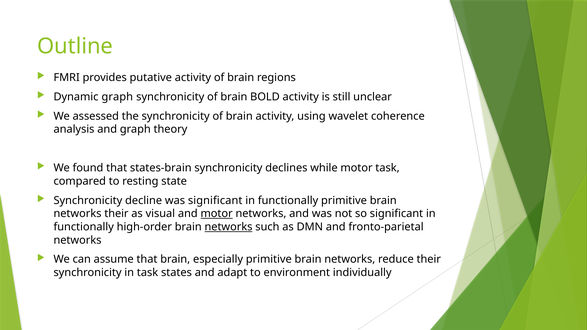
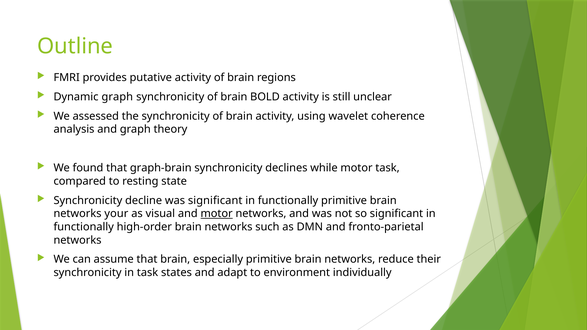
states-brain: states-brain -> graph-brain
networks their: their -> your
networks at (229, 227) underline: present -> none
